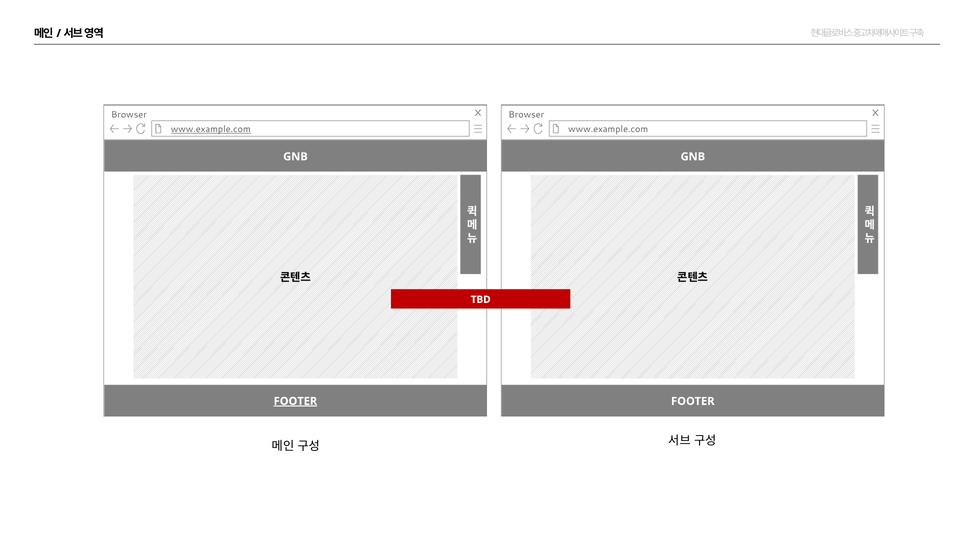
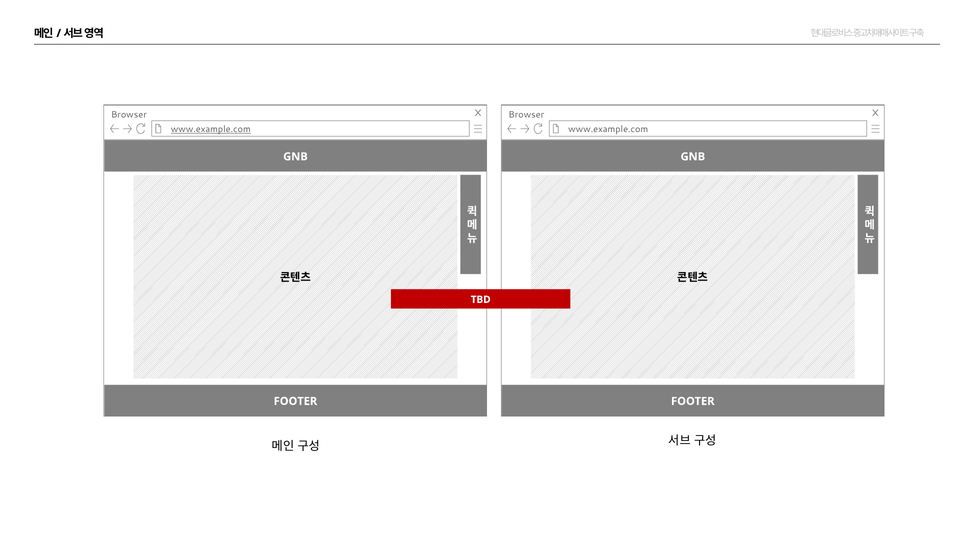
FOOTER at (295, 401) underline: present -> none
